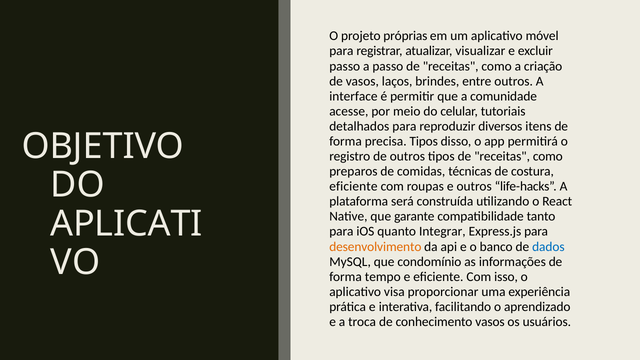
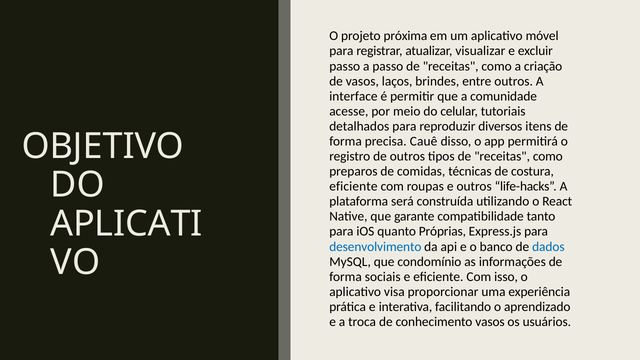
próprias: próprias -> próxima
precisa Tipos: Tipos -> Cauê
Integrar: Integrar -> Próprias
desenvolvimento colour: orange -> blue
tempo: tempo -> sociais
